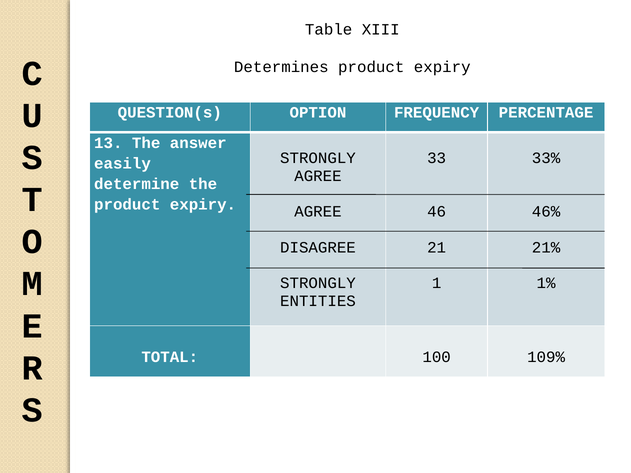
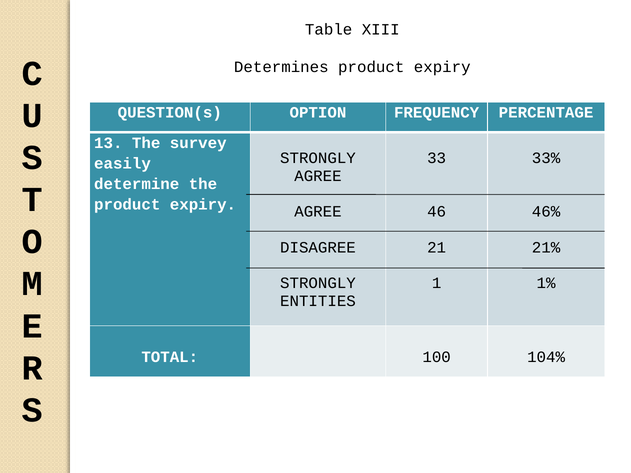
answer: answer -> survey
109%: 109% -> 104%
